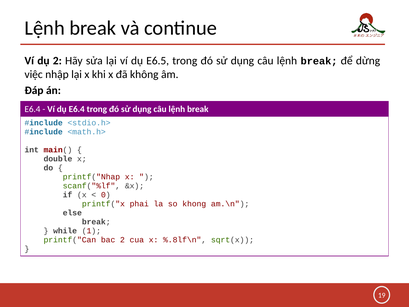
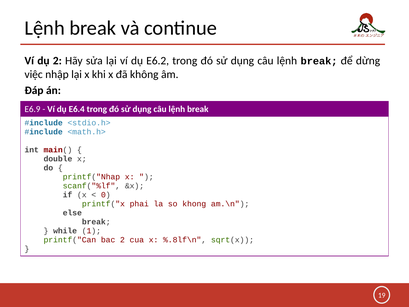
E6.5: E6.5 -> E6.2
E6.4 at (32, 109): E6.4 -> E6.9
